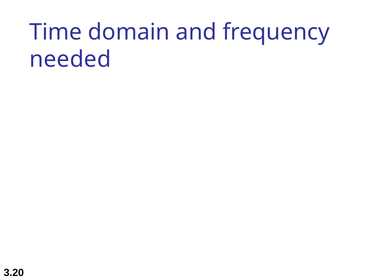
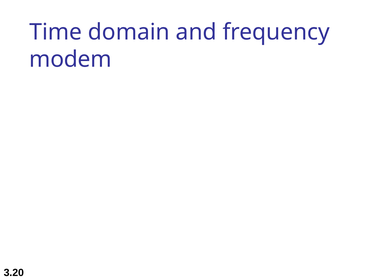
needed: needed -> modem
